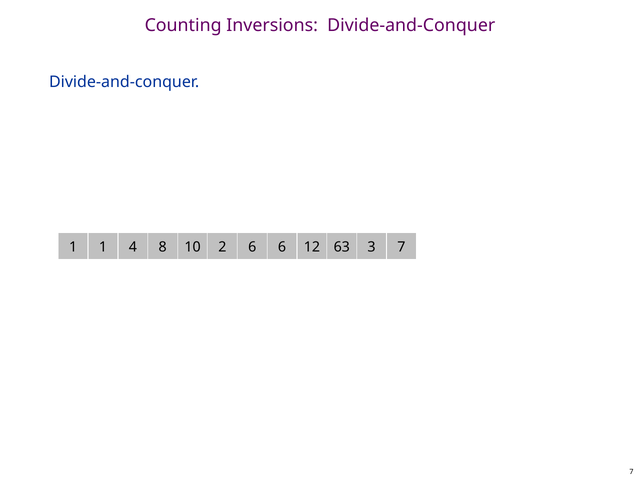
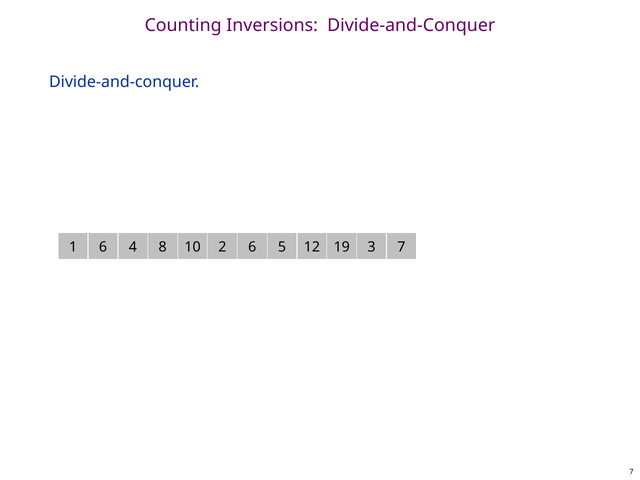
1 1: 1 -> 6
6 6: 6 -> 5
63: 63 -> 19
